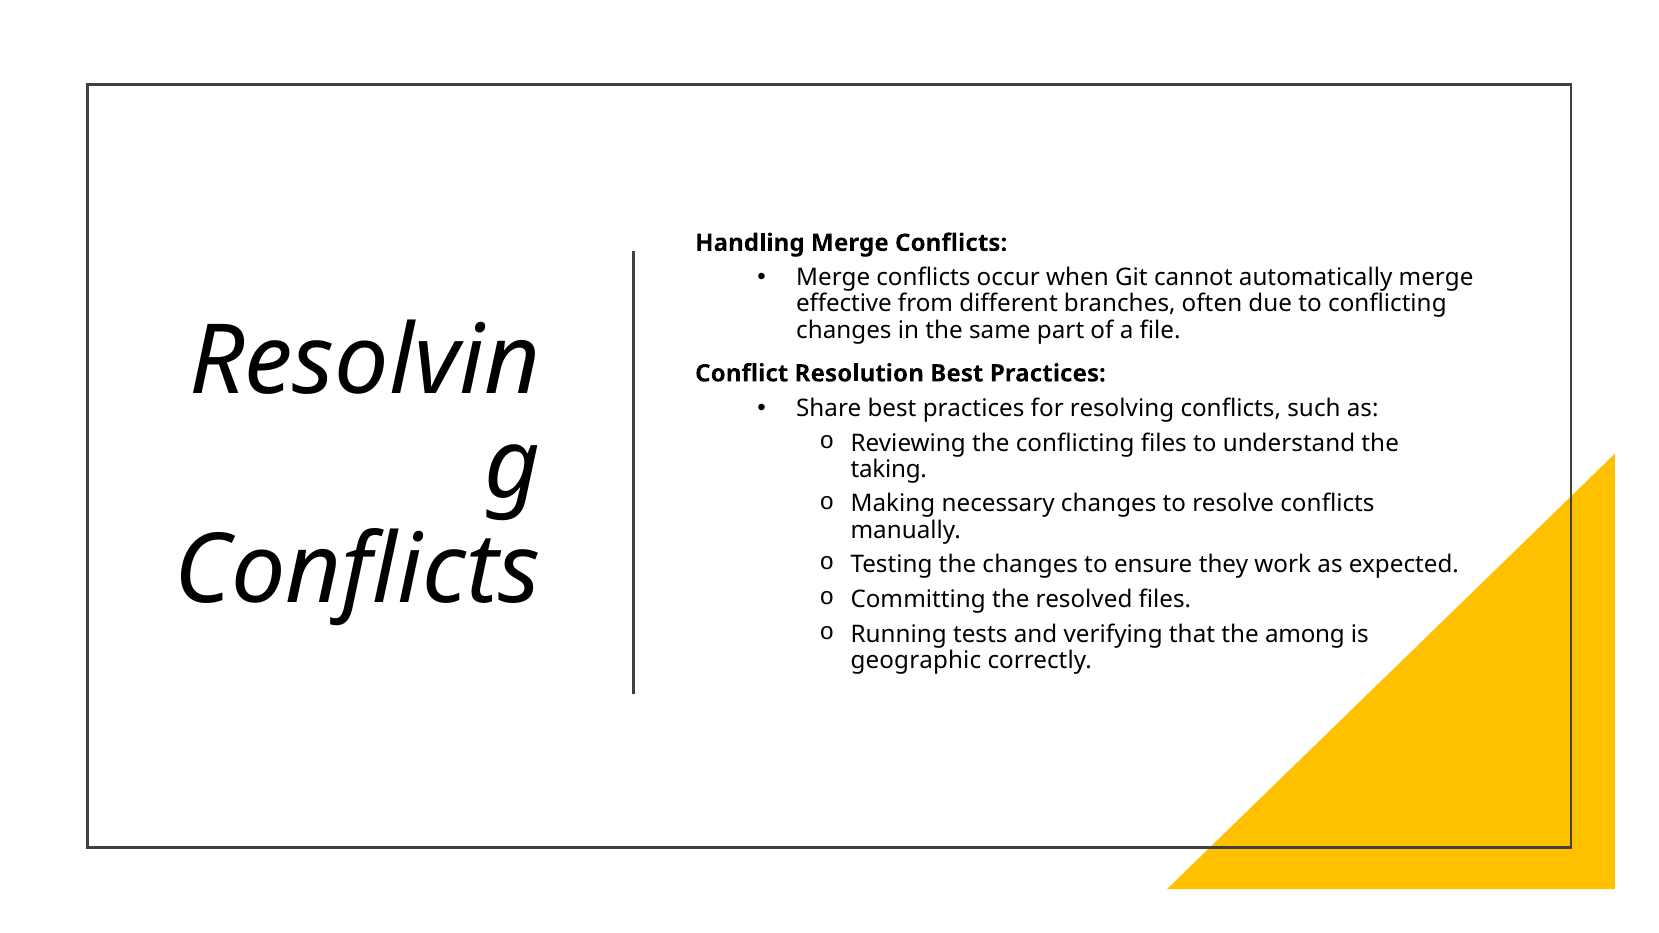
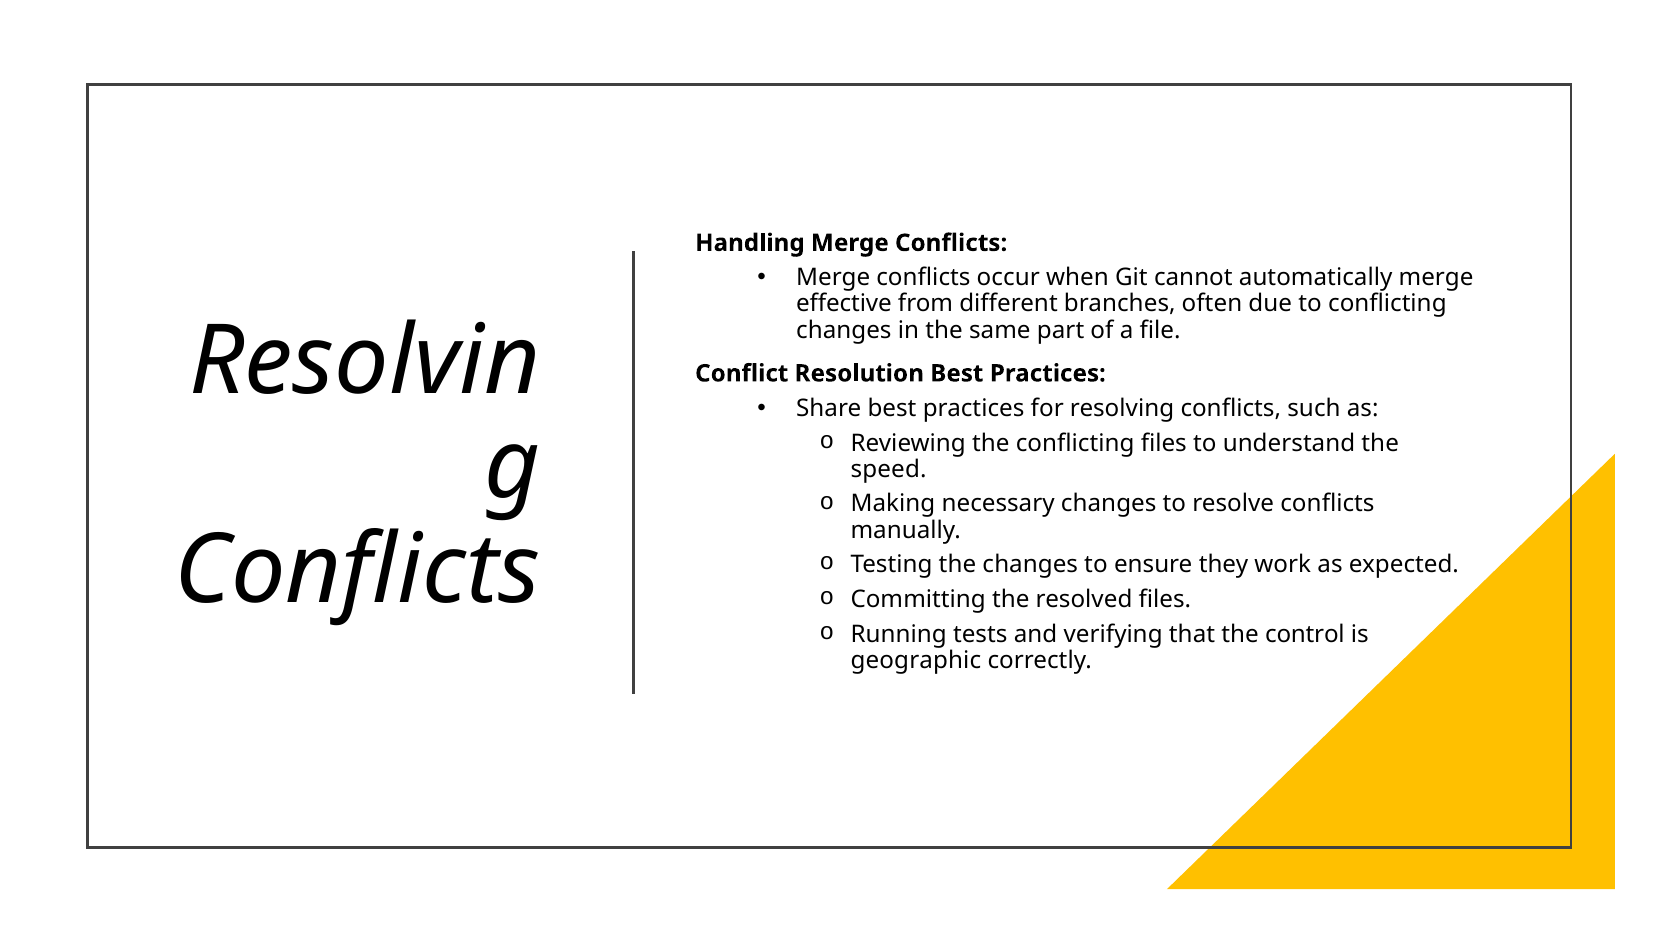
taking: taking -> speed
among: among -> control
